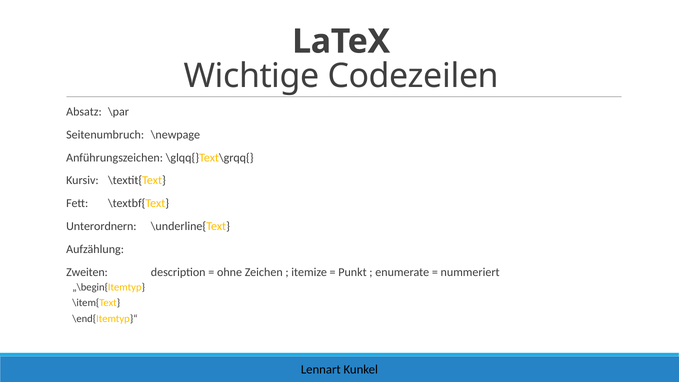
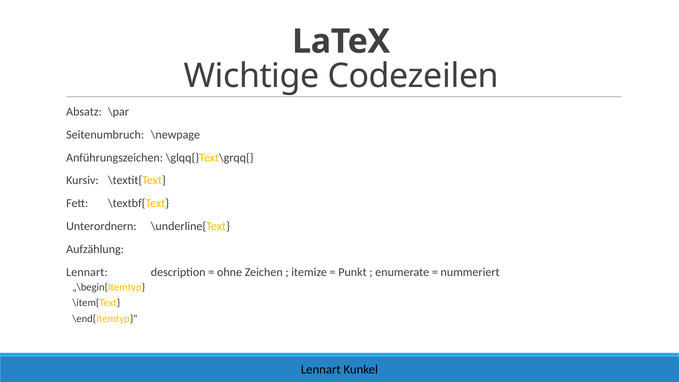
Zweiten at (87, 272): Zweiten -> Lennart
